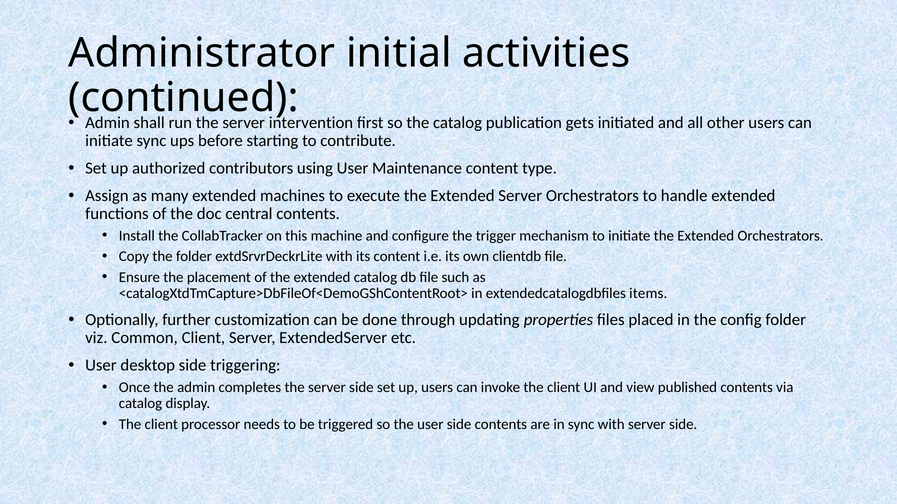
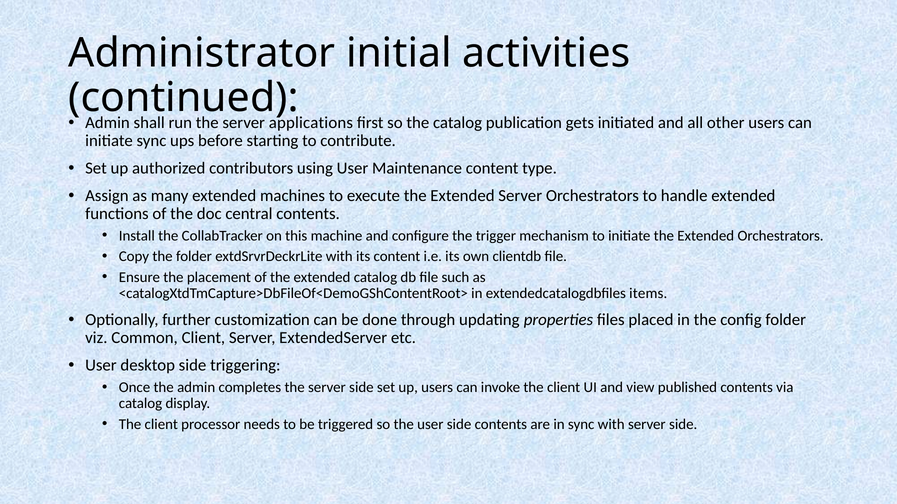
intervention: intervention -> applications
